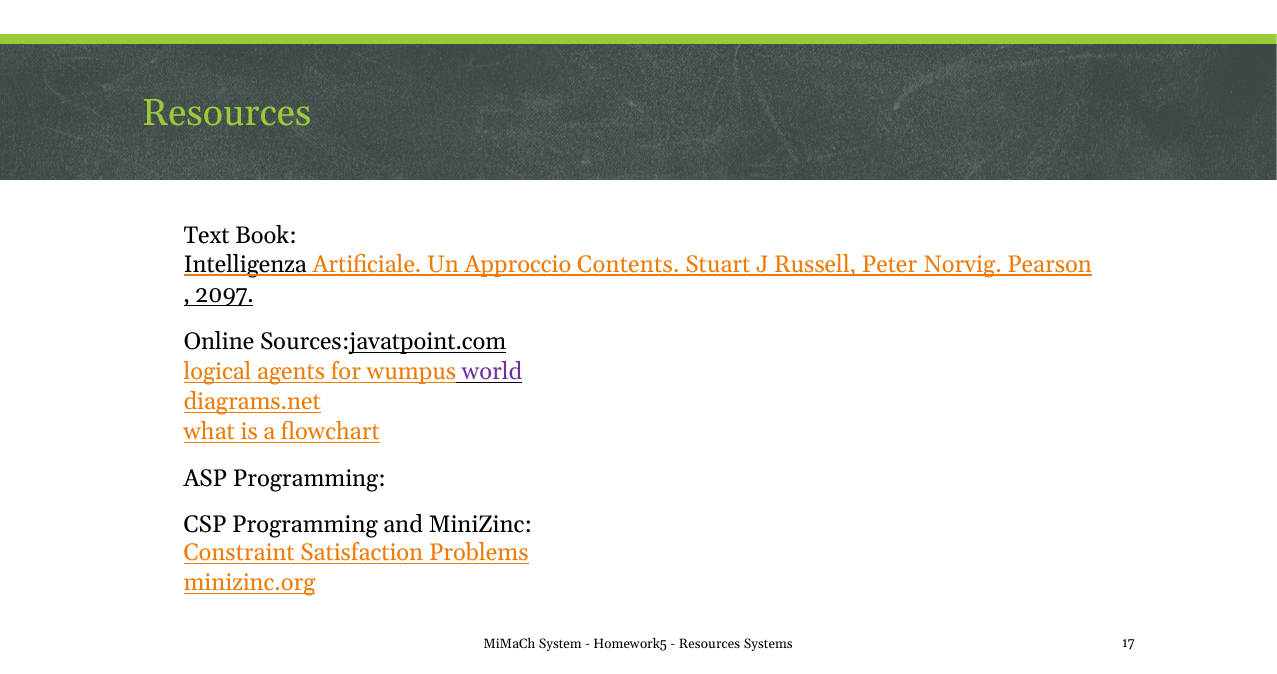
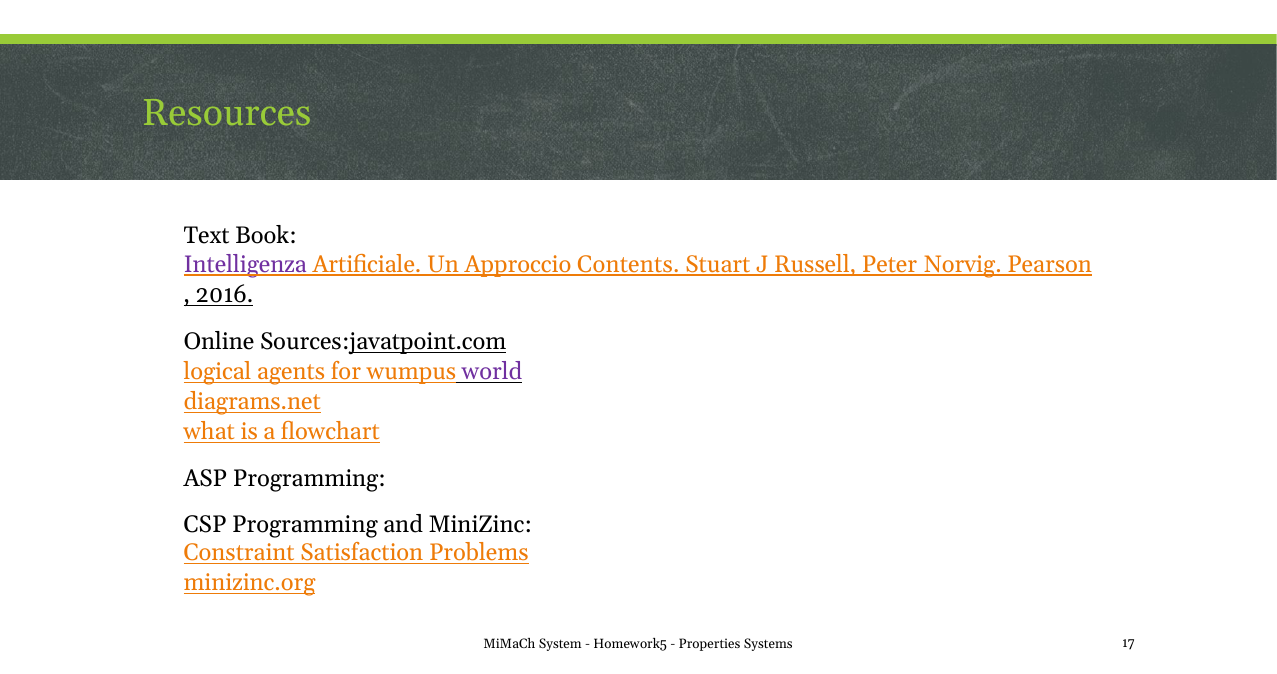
Intelligenza colour: black -> purple
2097: 2097 -> 2016
Resources at (710, 644): Resources -> Properties
